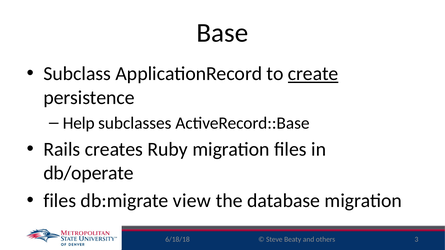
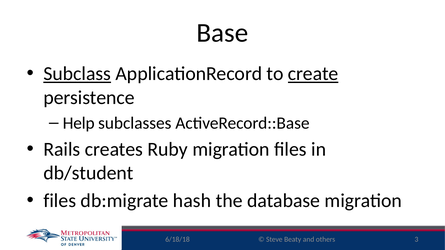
Subclass underline: none -> present
db/operate: db/operate -> db/student
view: view -> hash
